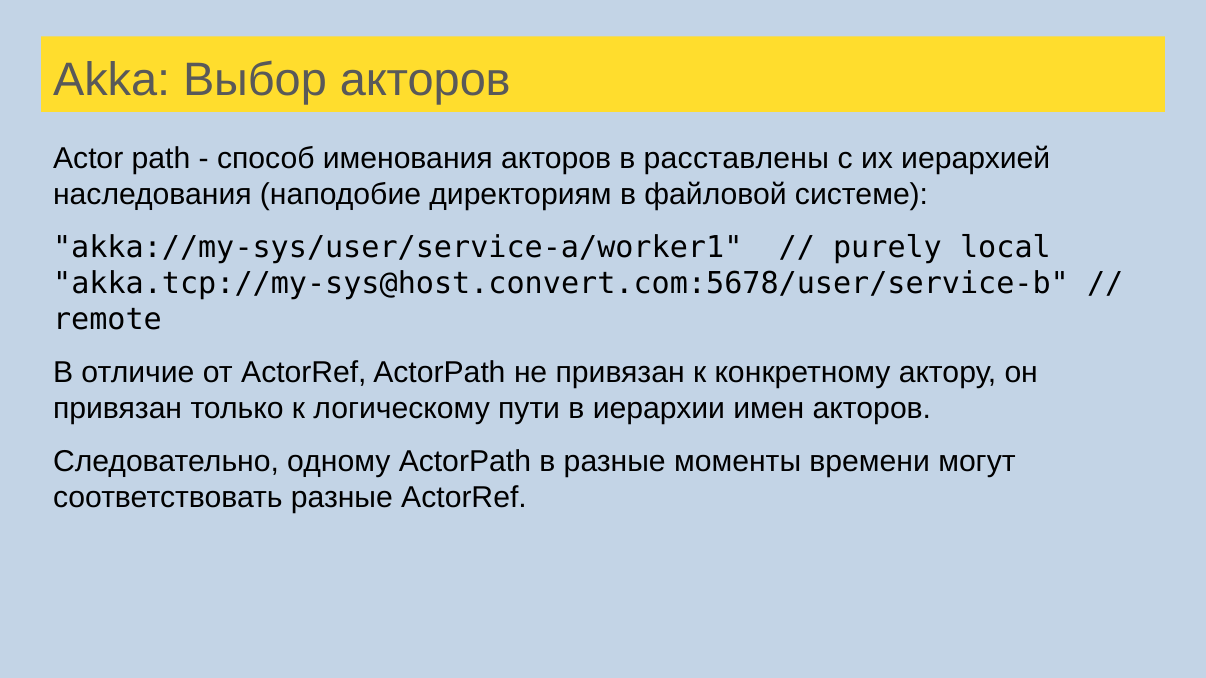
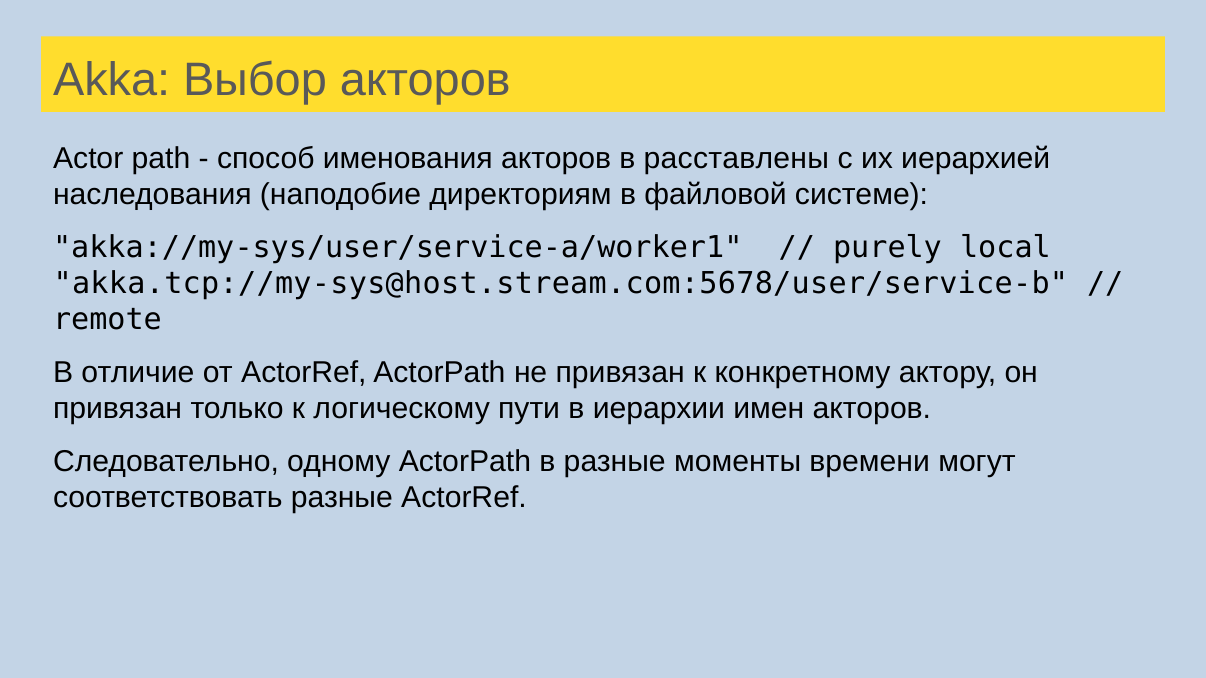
akka.tcp://my-sys@host.convert.com:5678/user/service-b: akka.tcp://my-sys@host.convert.com:5678/user/service-b -> akka.tcp://my-sys@host.stream.com:5678/user/service-b
